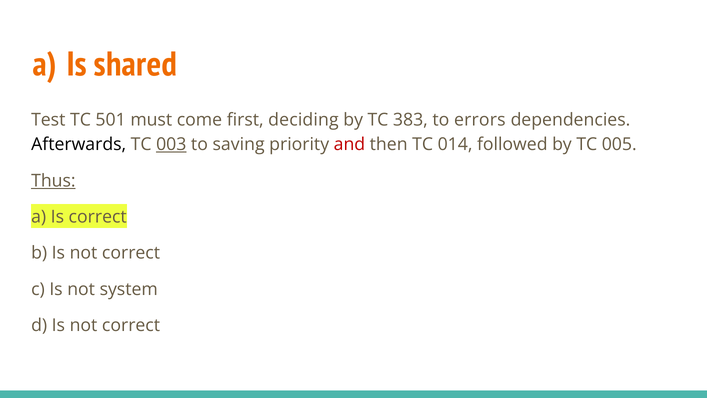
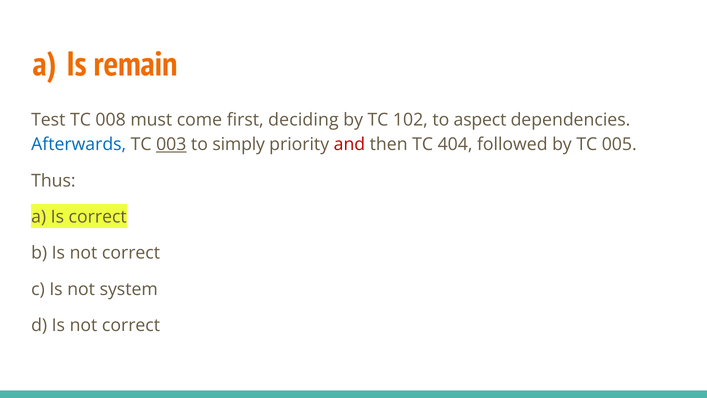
shared: shared -> remain
501: 501 -> 008
383: 383 -> 102
errors: errors -> aspect
Afterwards colour: black -> blue
saving: saving -> simply
014: 014 -> 404
Thus underline: present -> none
